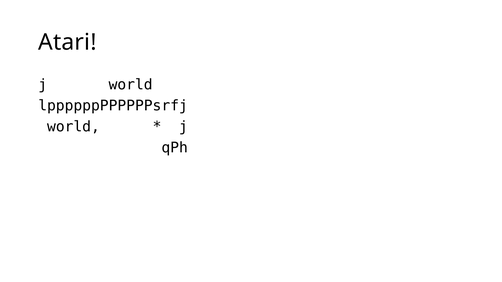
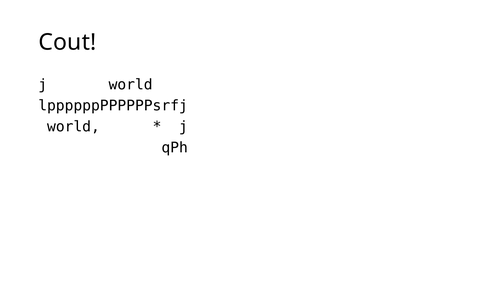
Atari: Atari -> Cout
